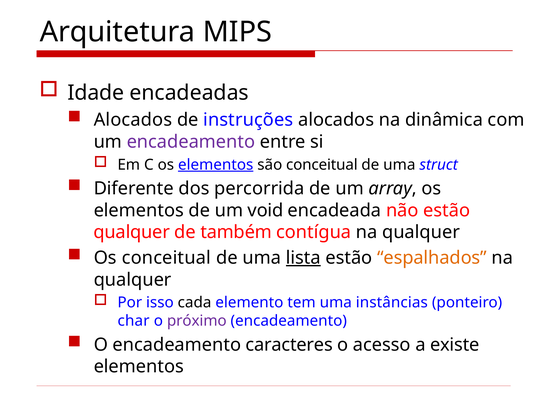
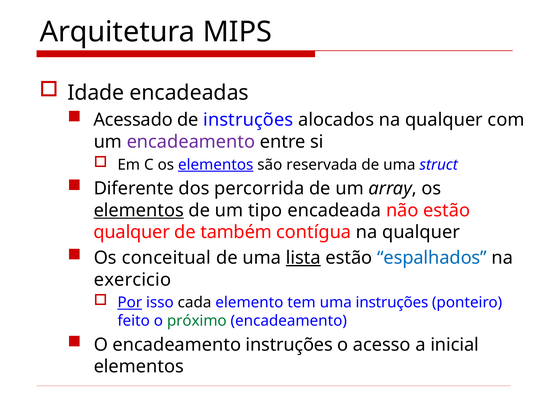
Alocados at (133, 120): Alocados -> Acessado
alocados na dinâmica: dinâmica -> qualquer
são conceitual: conceitual -> reservada
elementos at (139, 211) underline: none -> present
void: void -> tipo
espalhados colour: orange -> blue
qualquer at (133, 280): qualquer -> exercicio
Por underline: none -> present
uma instâncias: instâncias -> instruções
char: char -> feito
próximo colour: purple -> green
encadeamento caracteres: caracteres -> instruções
existe: existe -> inicial
